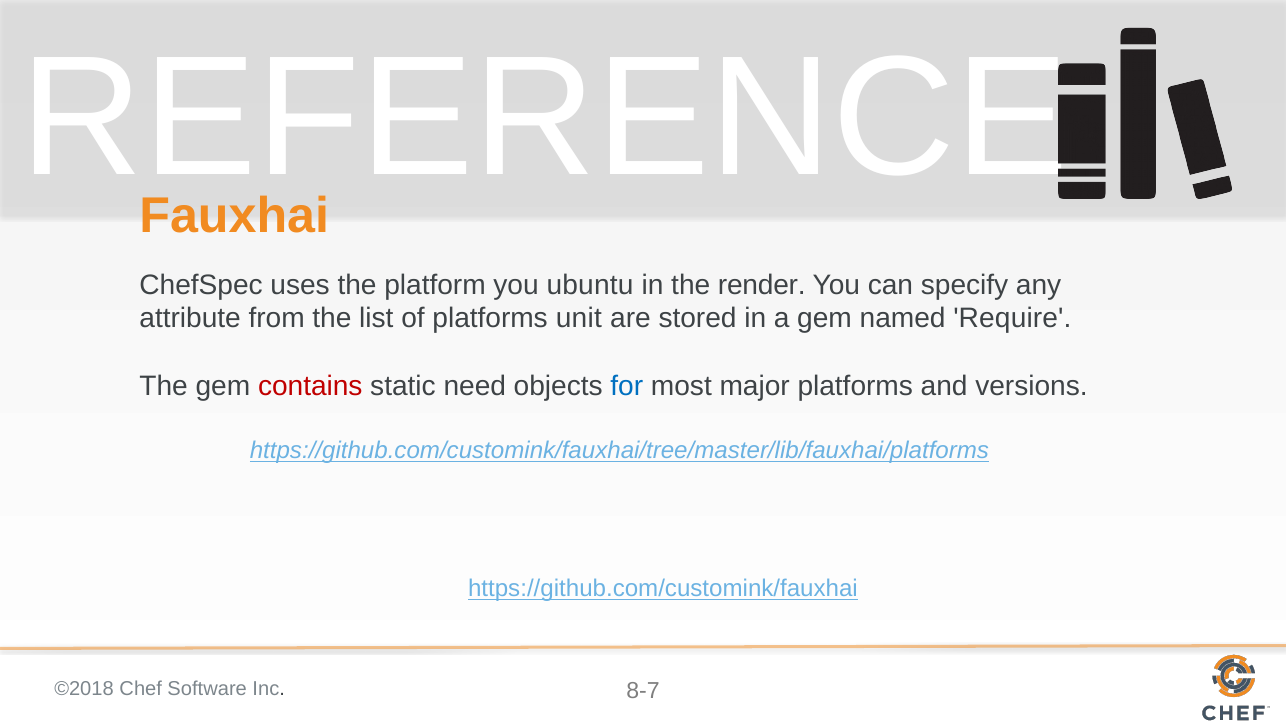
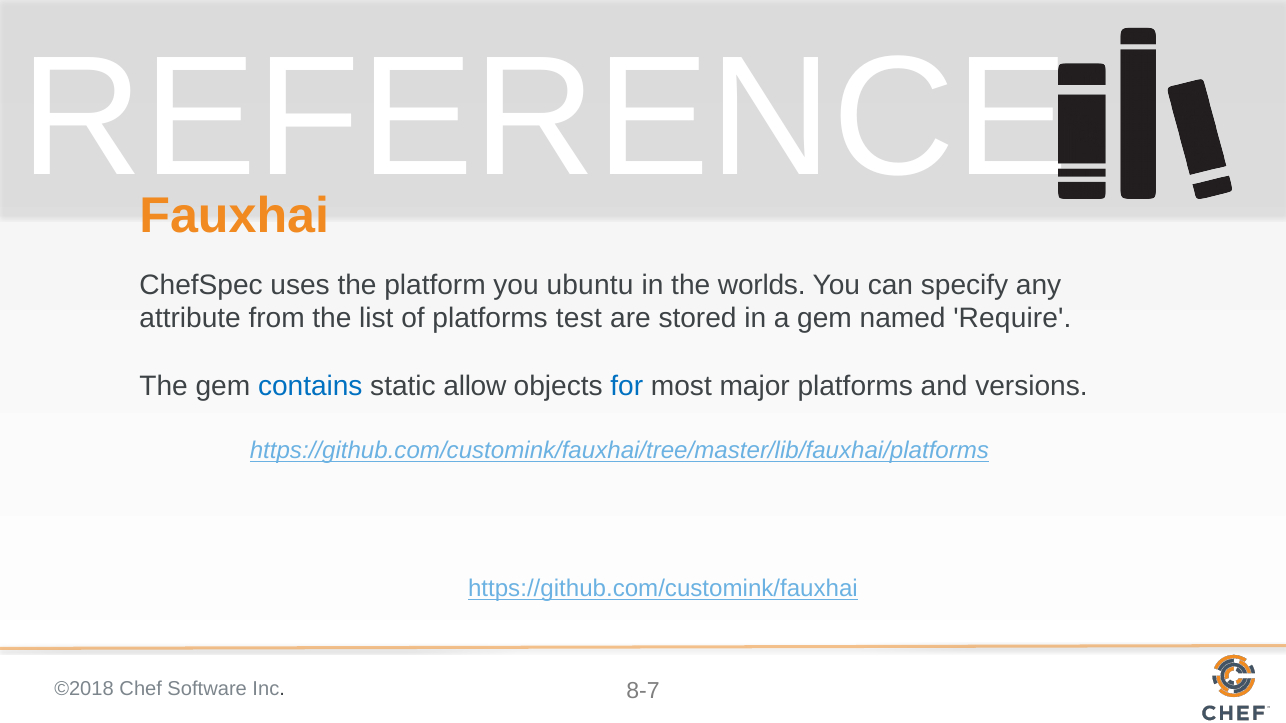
render: render -> worlds
unit: unit -> test
contains colour: red -> blue
need: need -> allow
